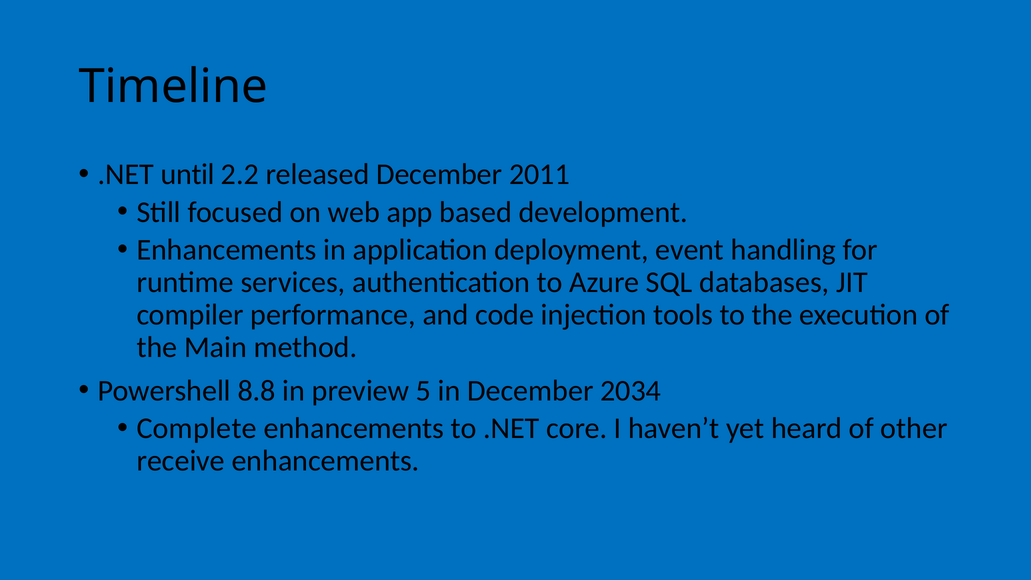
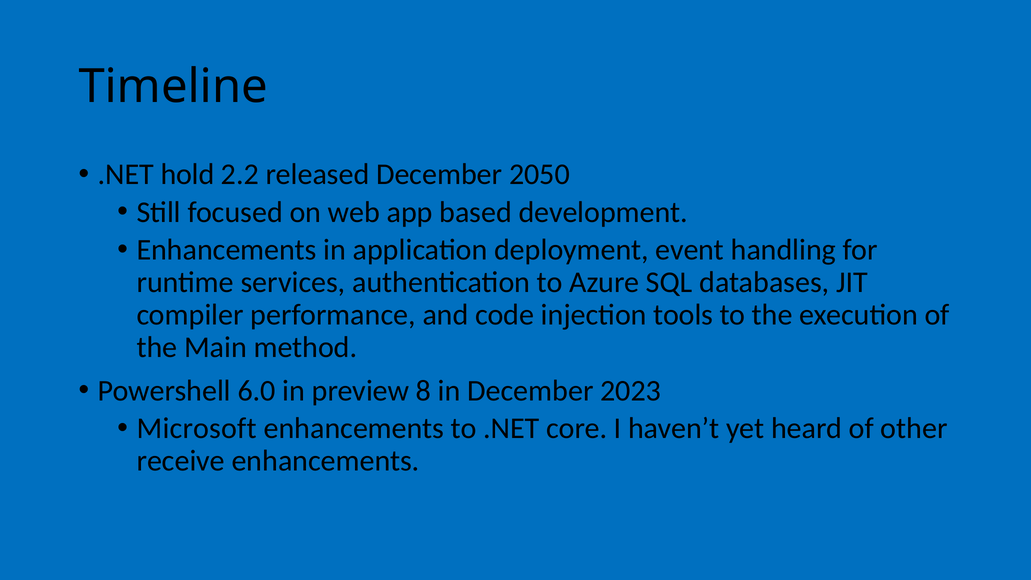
until: until -> hold
2011: 2011 -> 2050
8.8: 8.8 -> 6.0
5: 5 -> 8
2034: 2034 -> 2023
Complete: Complete -> Microsoft
